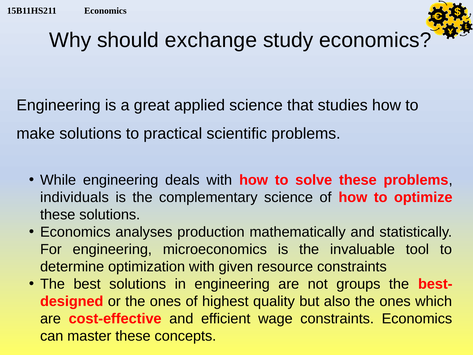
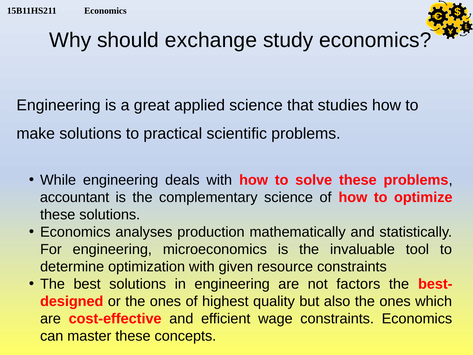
individuals: individuals -> accountant
groups: groups -> factors
